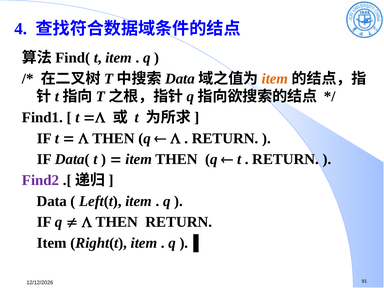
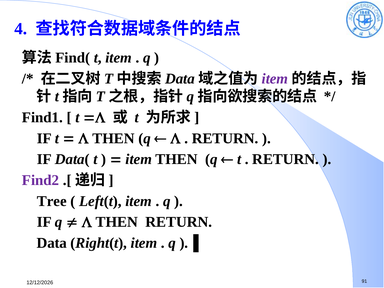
item at (275, 79) colour: orange -> purple
Data at (52, 201): Data -> Tree
Item at (52, 243): Item -> Data
